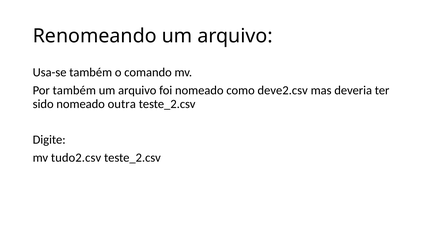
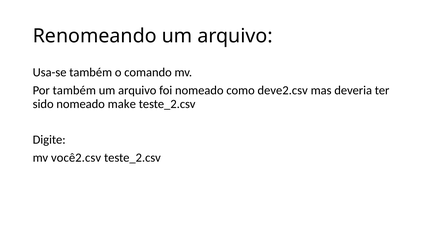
outra: outra -> make
tudo2.csv: tudo2.csv -> você2.csv
